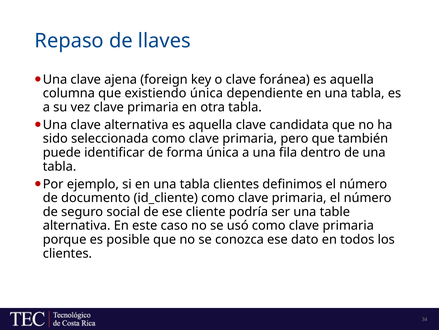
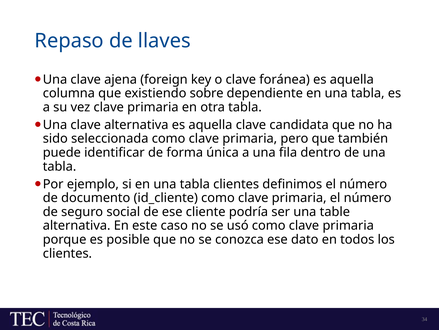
existiendo única: única -> sobre
